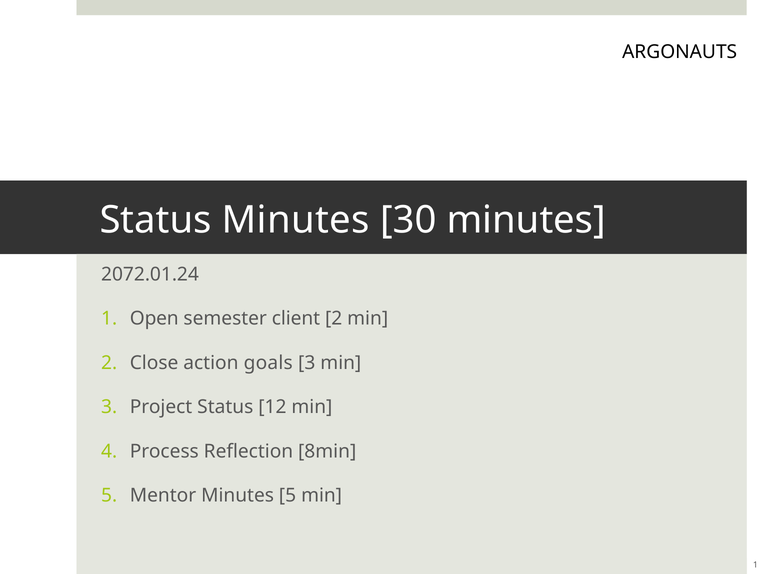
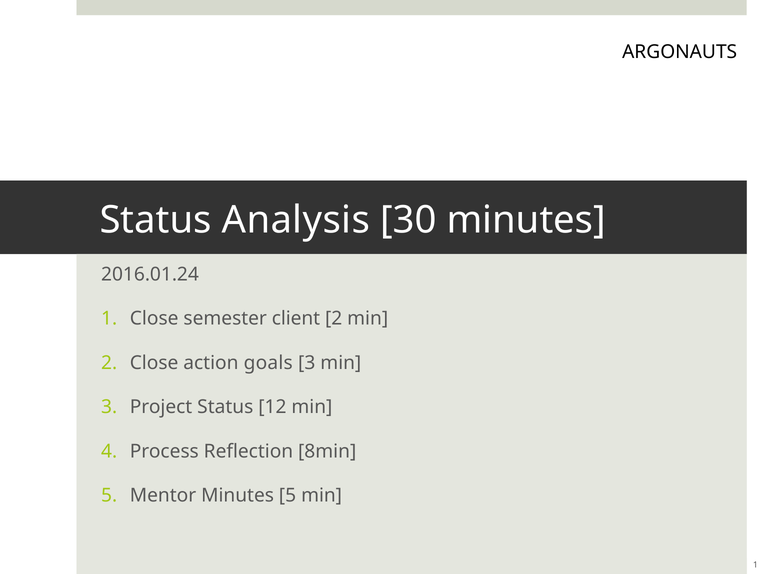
Status Minutes: Minutes -> Analysis
2072.01.24: 2072.01.24 -> 2016.01.24
1 Open: Open -> Close
